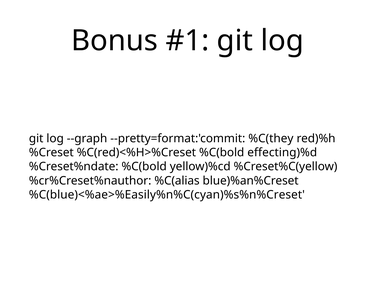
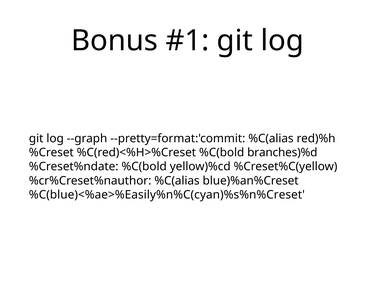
--pretty=format:'commit %C(they: %C(they -> %C(alias
effecting)%d: effecting)%d -> branches)%d
